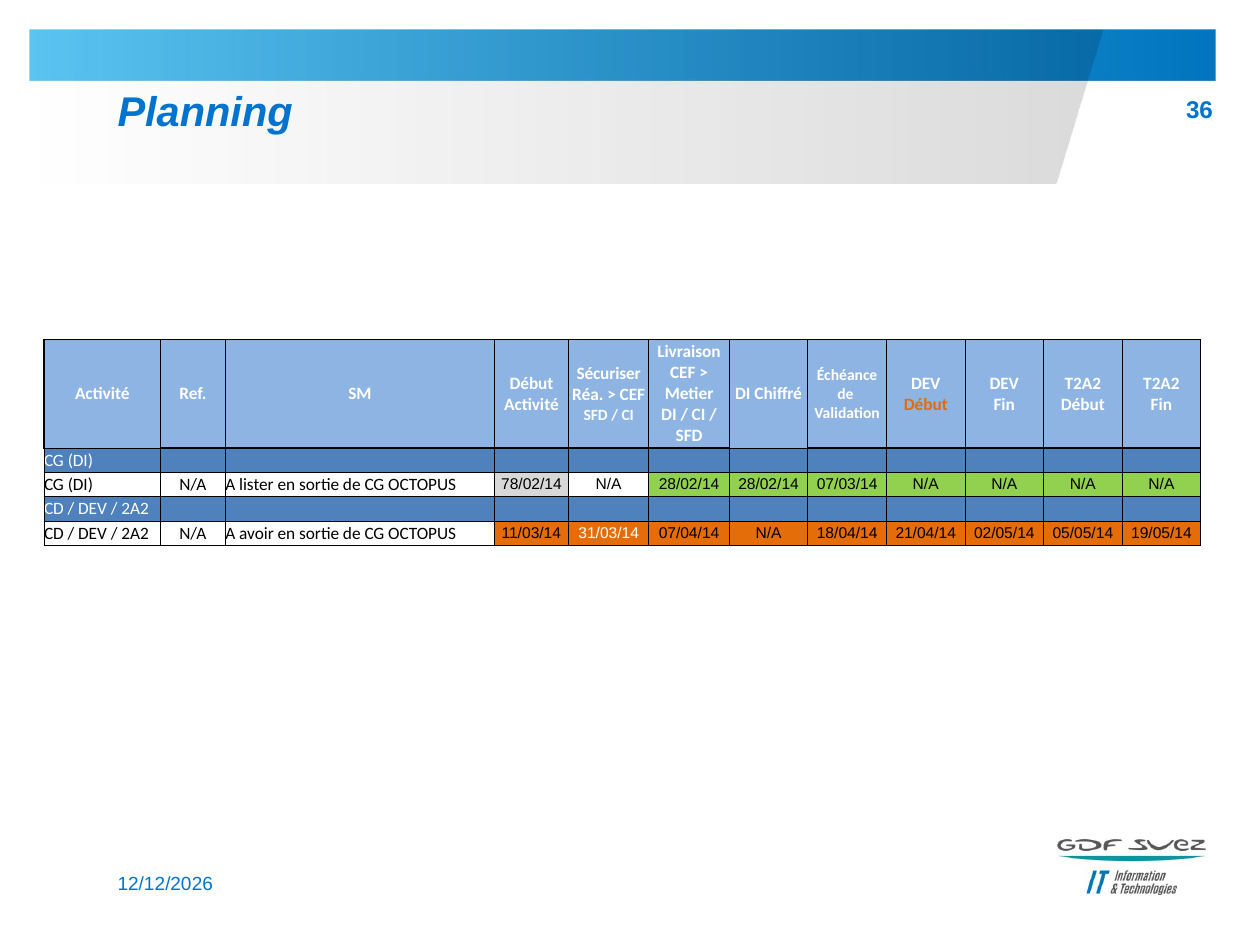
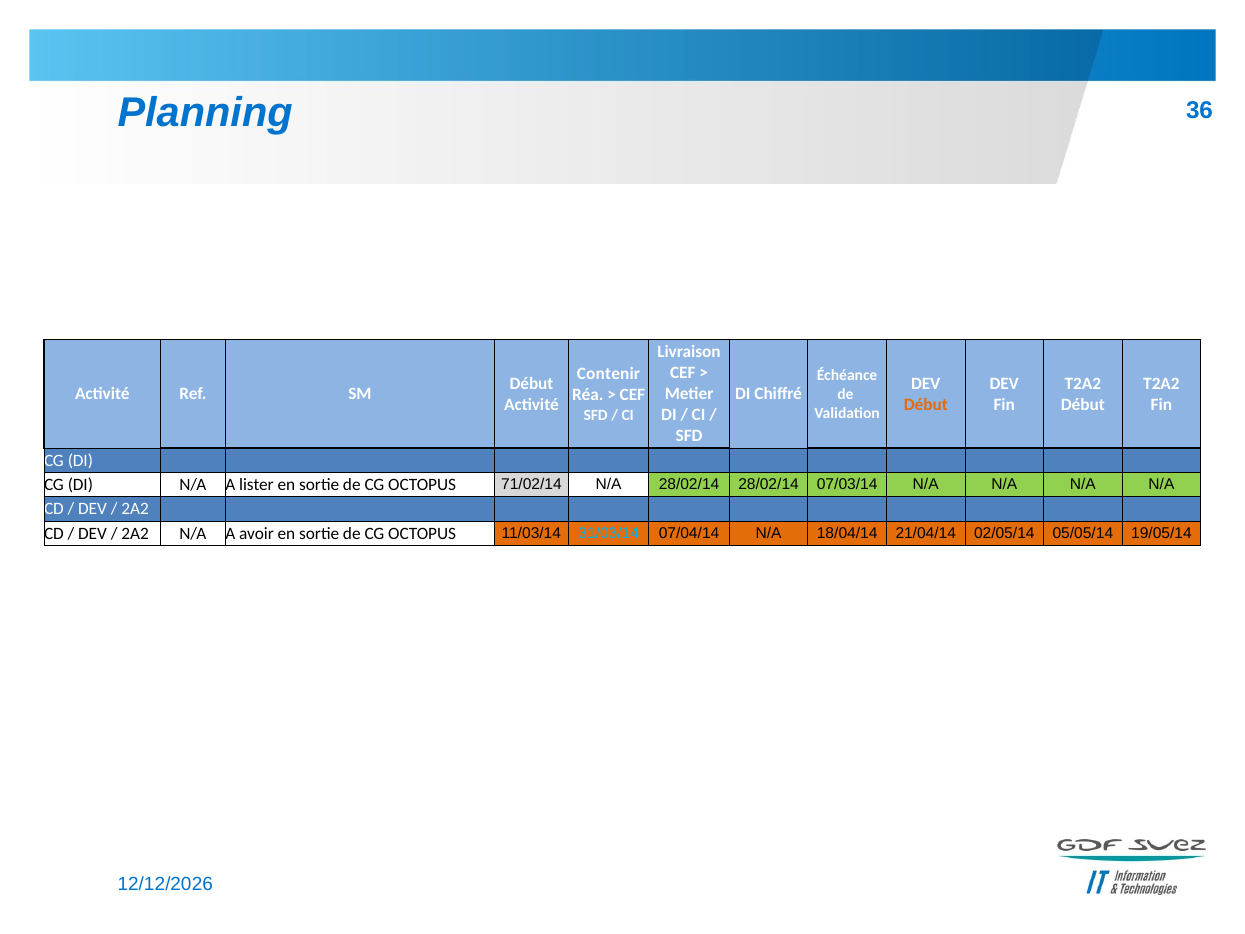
Sécuriser: Sécuriser -> Contenir
78/02/14: 78/02/14 -> 71/02/14
31/03/14 colour: white -> light blue
